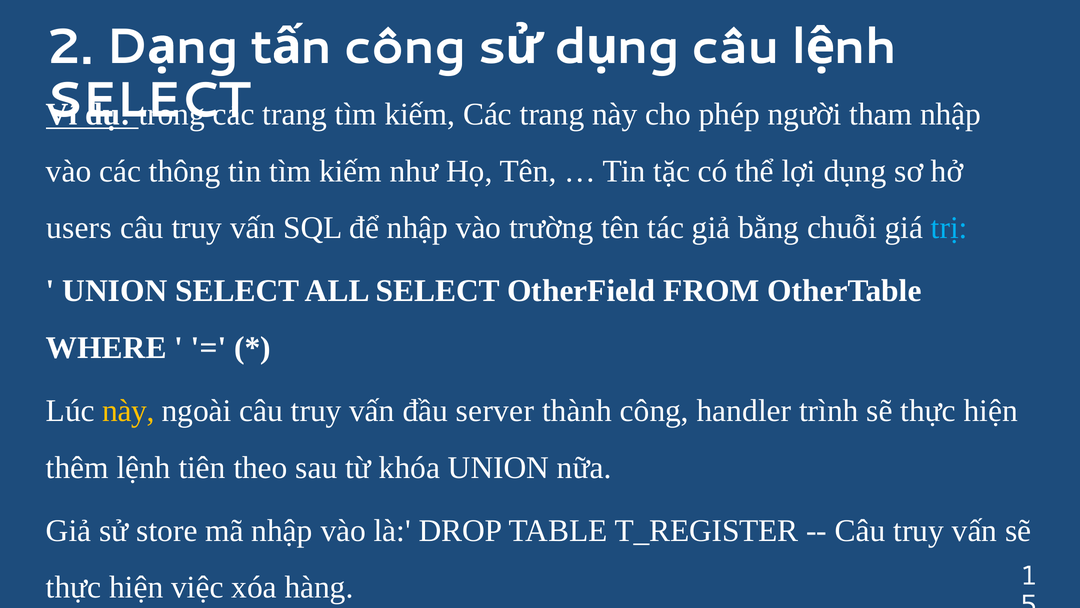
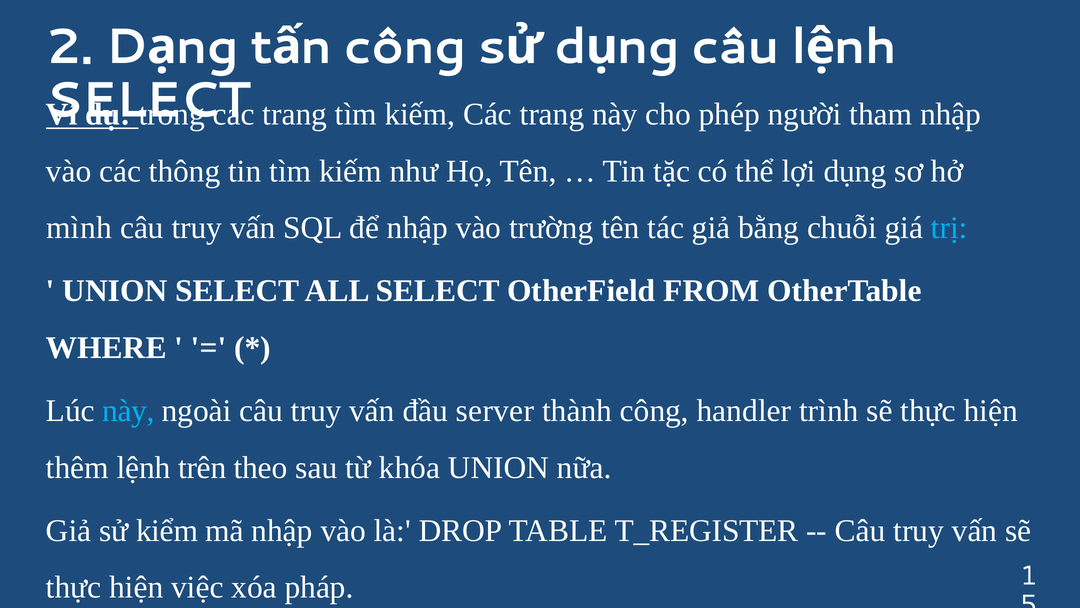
users: users -> mình
này at (128, 411) colour: yellow -> light blue
tiên: tiên -> trên
store: store -> kiểm
hàng: hàng -> pháp
